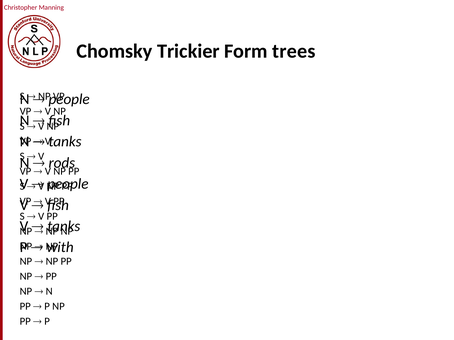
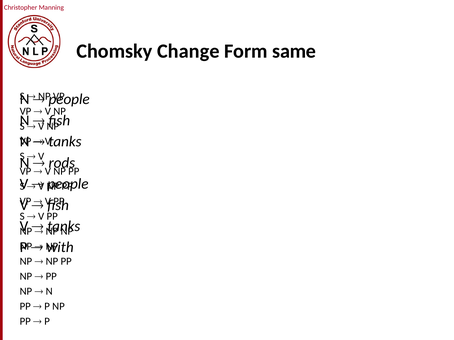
Trickier: Trickier -> Change
trees: trees -> same
